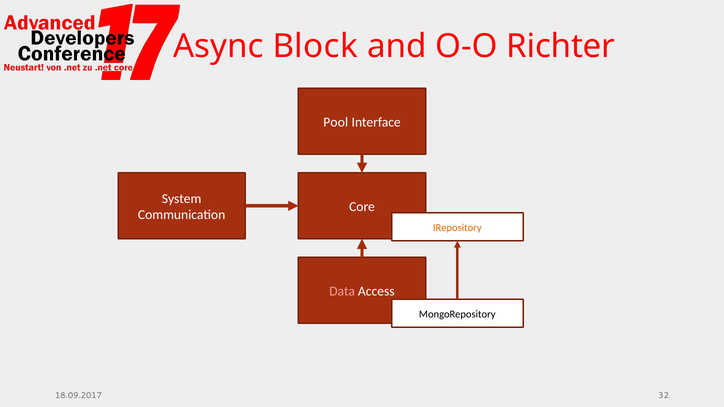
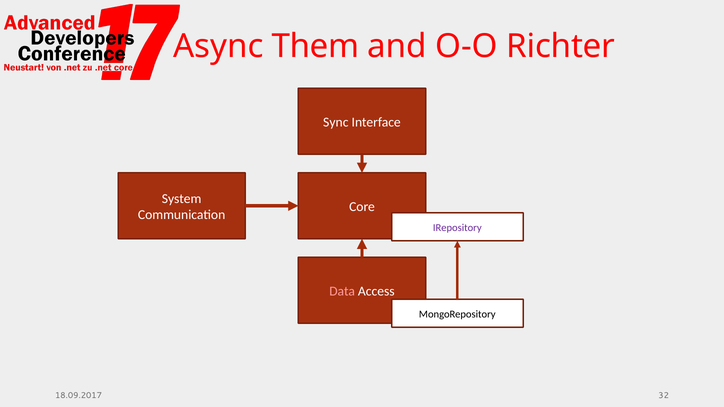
Block: Block -> Them
Pool: Pool -> Sync
IRepository colour: orange -> purple
